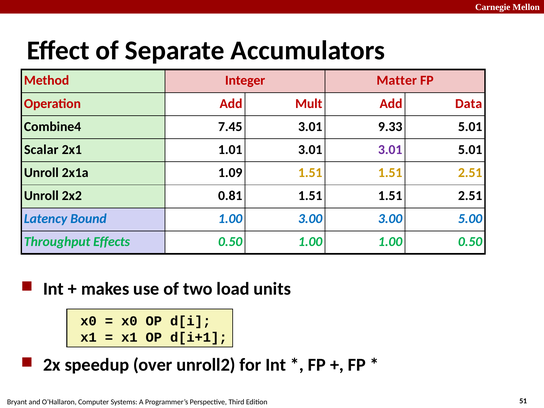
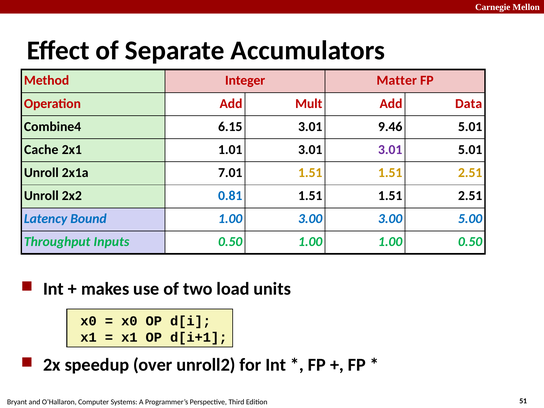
7.45: 7.45 -> 6.15
9.33: 9.33 -> 9.46
Scalar: Scalar -> Cache
1.09: 1.09 -> 7.01
0.81 colour: black -> blue
Effects: Effects -> Inputs
